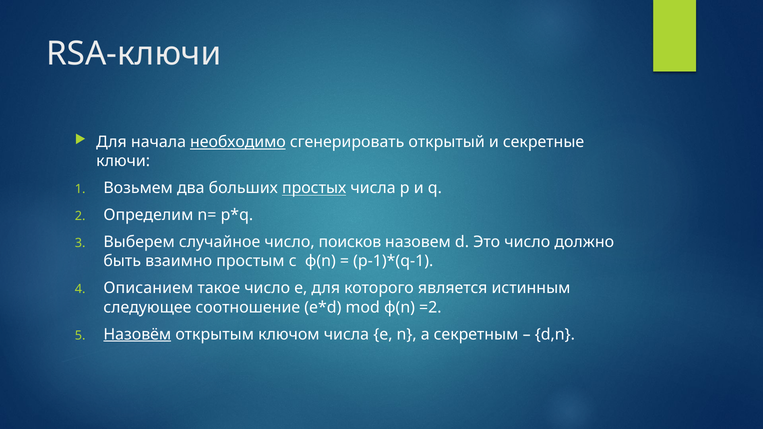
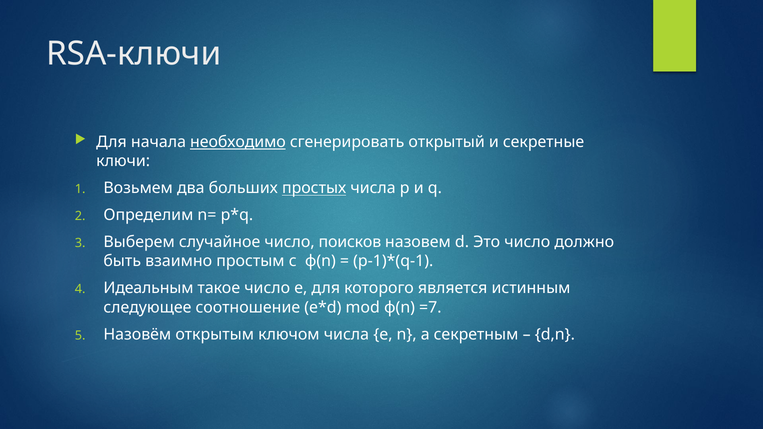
Описанием: Описанием -> Идеальным
=2: =2 -> =7
Назовём underline: present -> none
